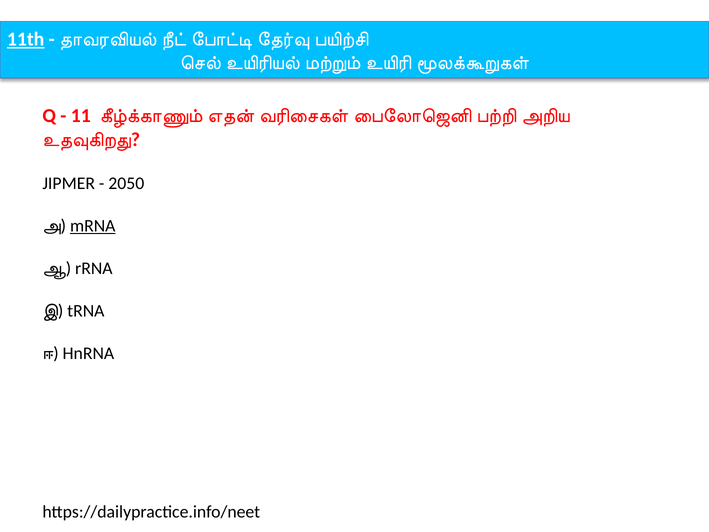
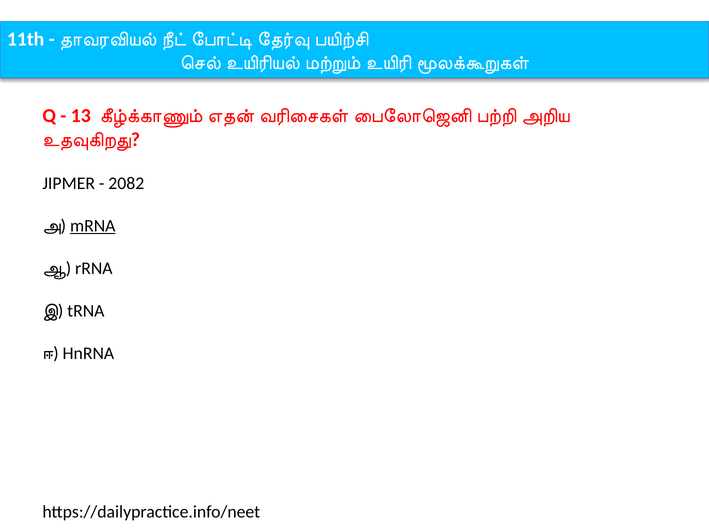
11th underline: present -> none
11: 11 -> 13
2050: 2050 -> 2082
